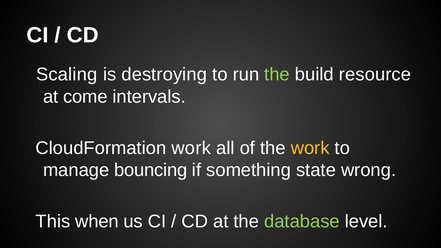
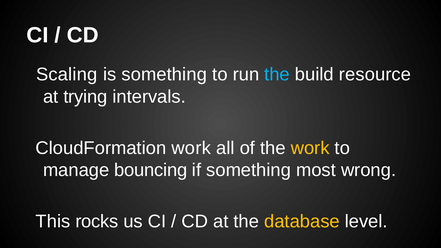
is destroying: destroying -> something
the at (277, 75) colour: light green -> light blue
come: come -> trying
state: state -> most
when: when -> rocks
database colour: light green -> yellow
